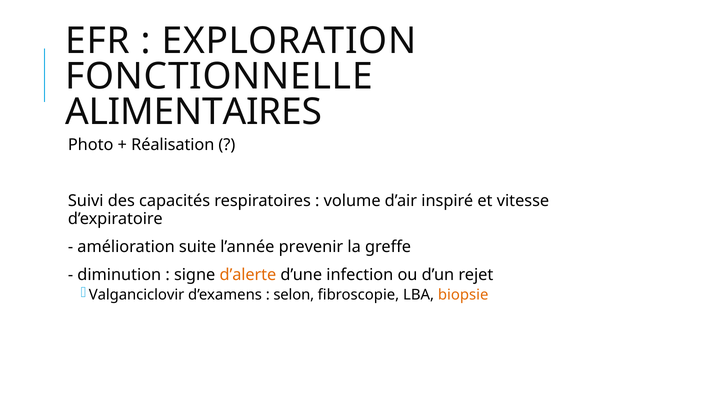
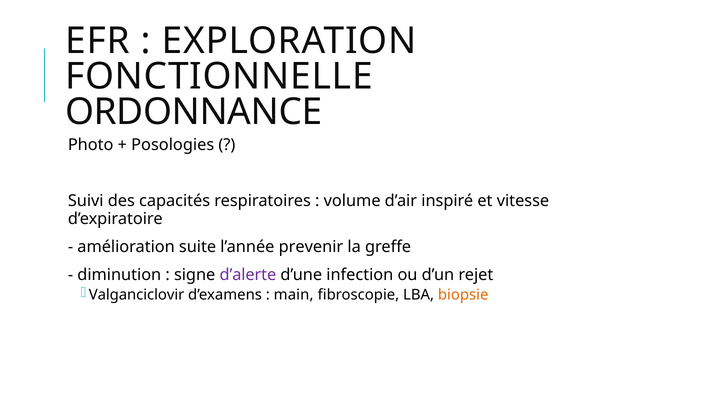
ALIMENTAIRES: ALIMENTAIRES -> ORDONNANCE
Réalisation: Réalisation -> Posologies
d’alerte colour: orange -> purple
selon: selon -> main
